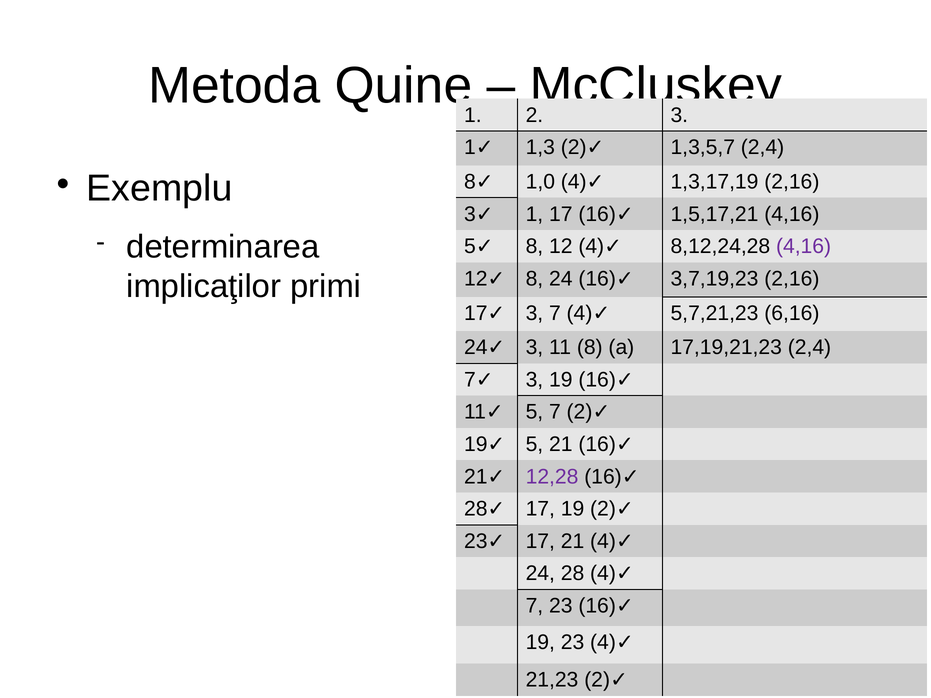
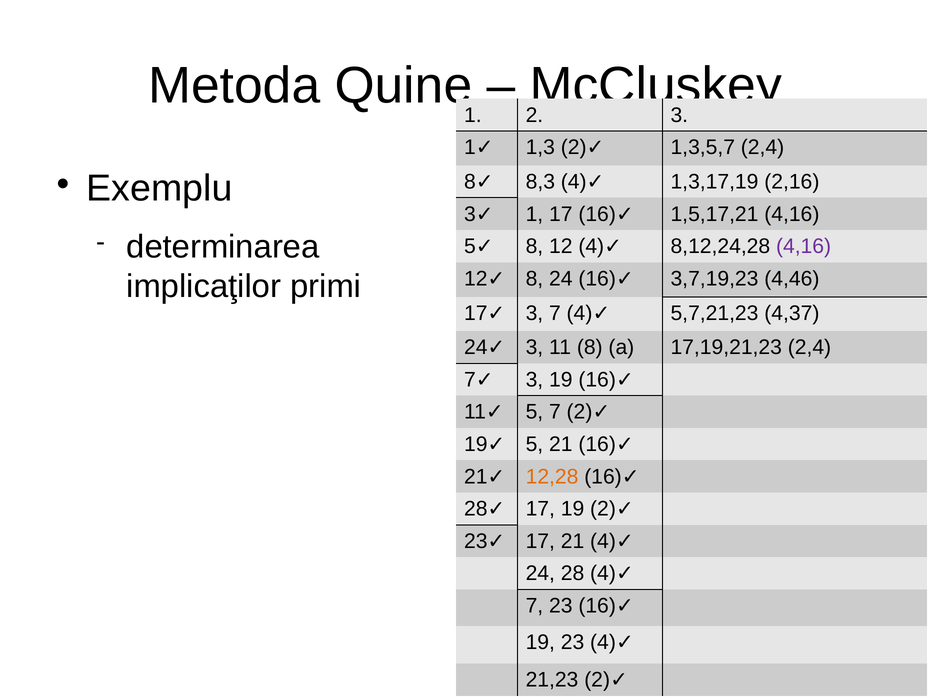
1,0: 1,0 -> 8,3
3,7,19,23 2,16: 2,16 -> 4,46
6,16: 6,16 -> 4,37
12,28 colour: purple -> orange
